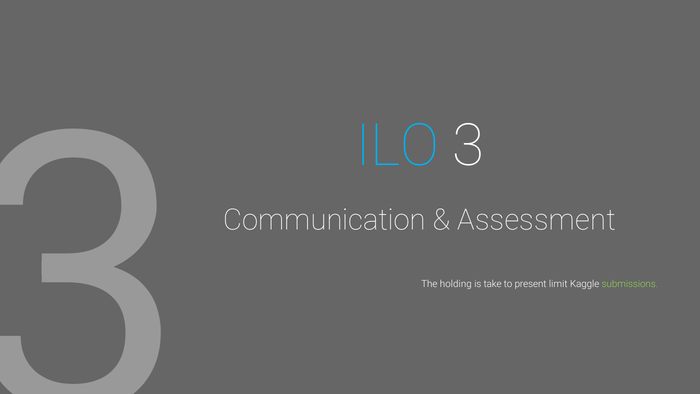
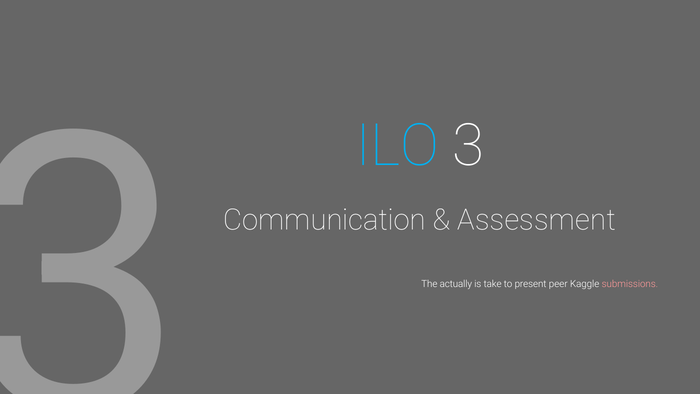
holding: holding -> actually
limit: limit -> peer
submissions colour: light green -> pink
